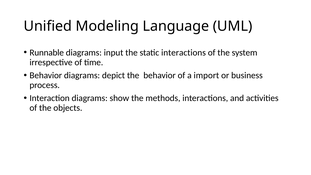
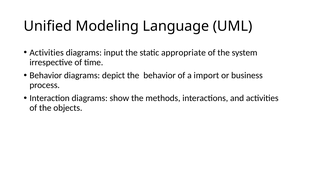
Runnable at (47, 53): Runnable -> Activities
static interactions: interactions -> appropriate
